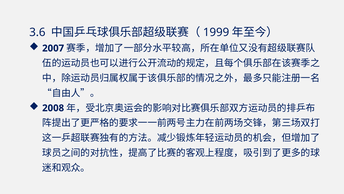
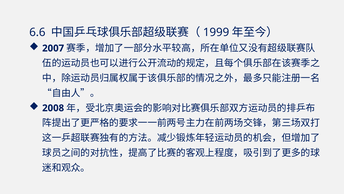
3.6: 3.6 -> 6.6
